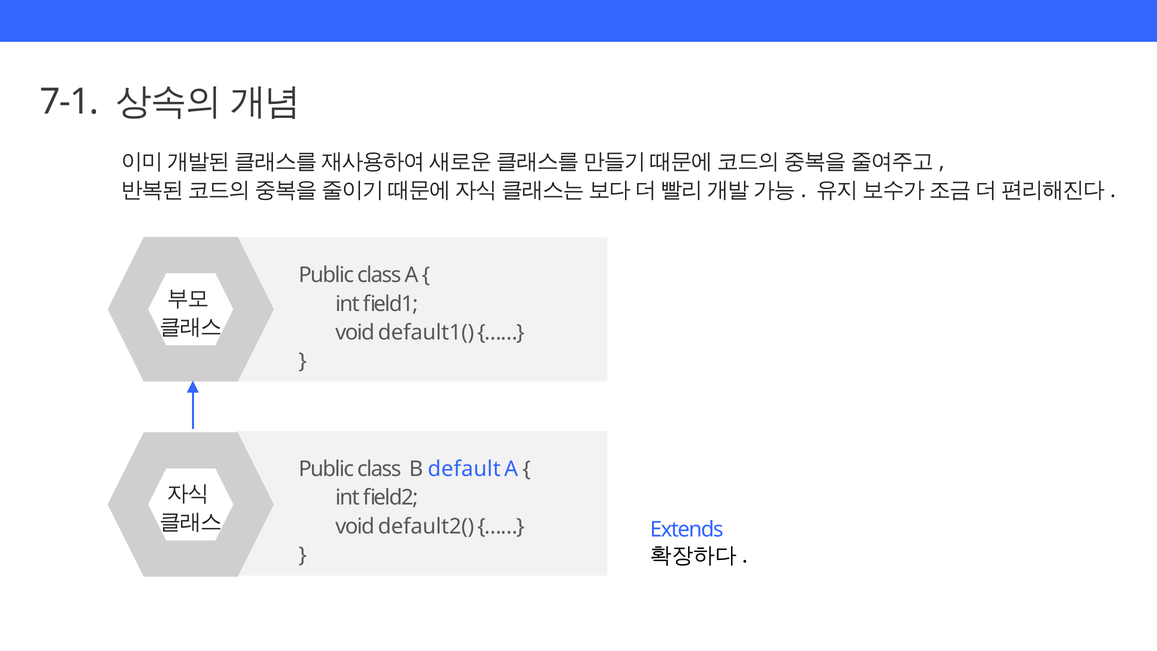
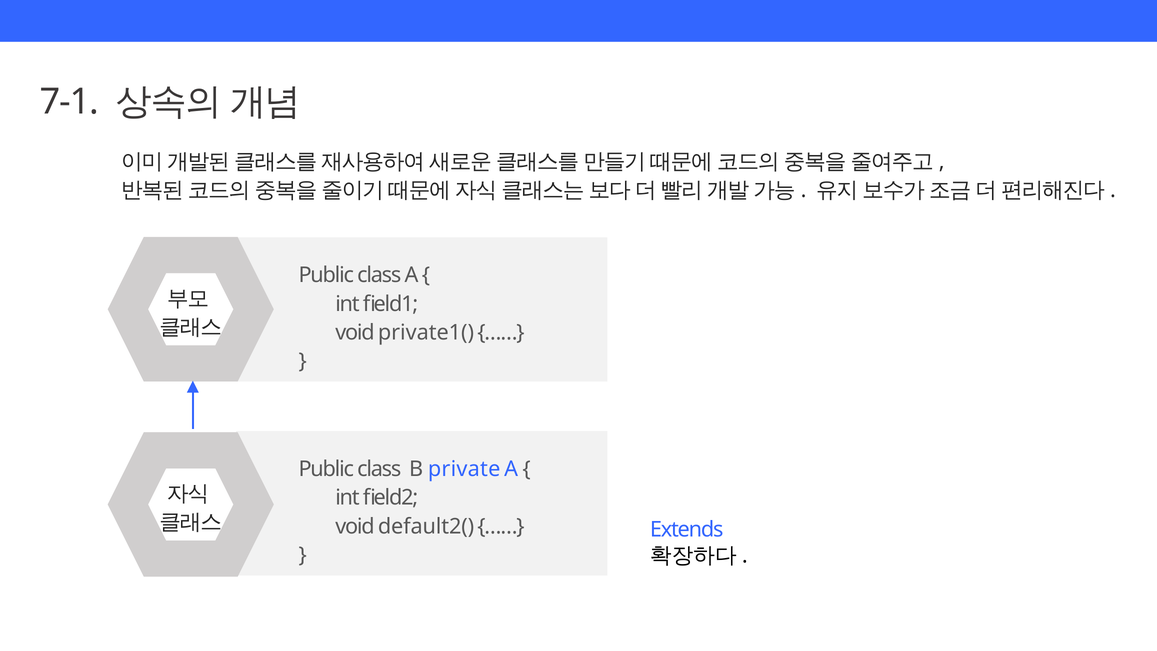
default1(: default1( -> private1(
default: default -> private
